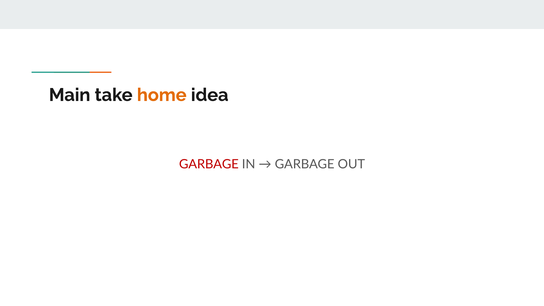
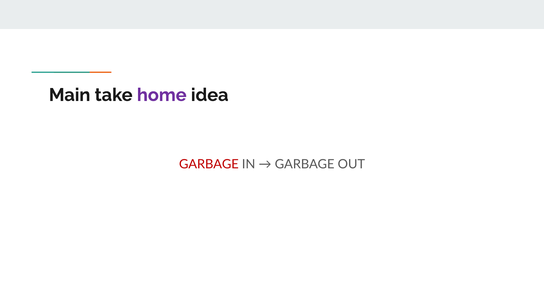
home colour: orange -> purple
